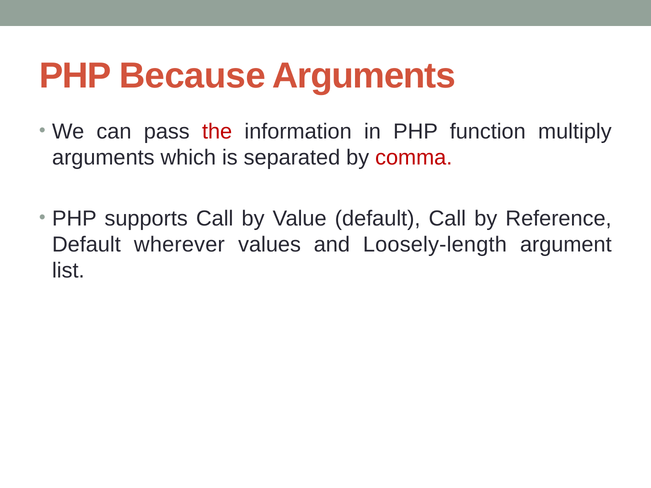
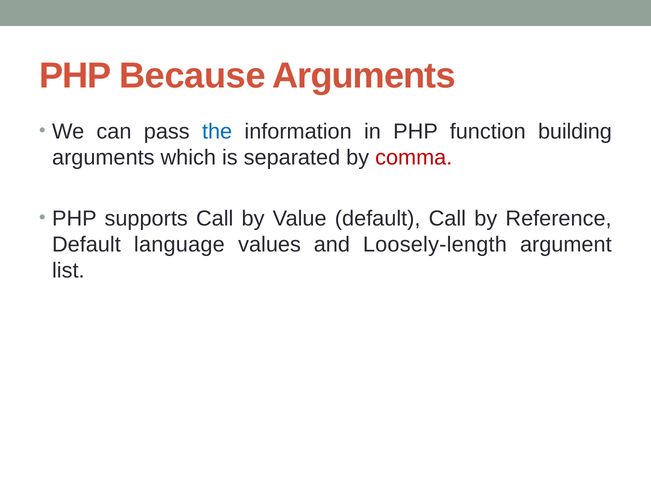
the colour: red -> blue
multiply: multiply -> building
wherever: wherever -> language
